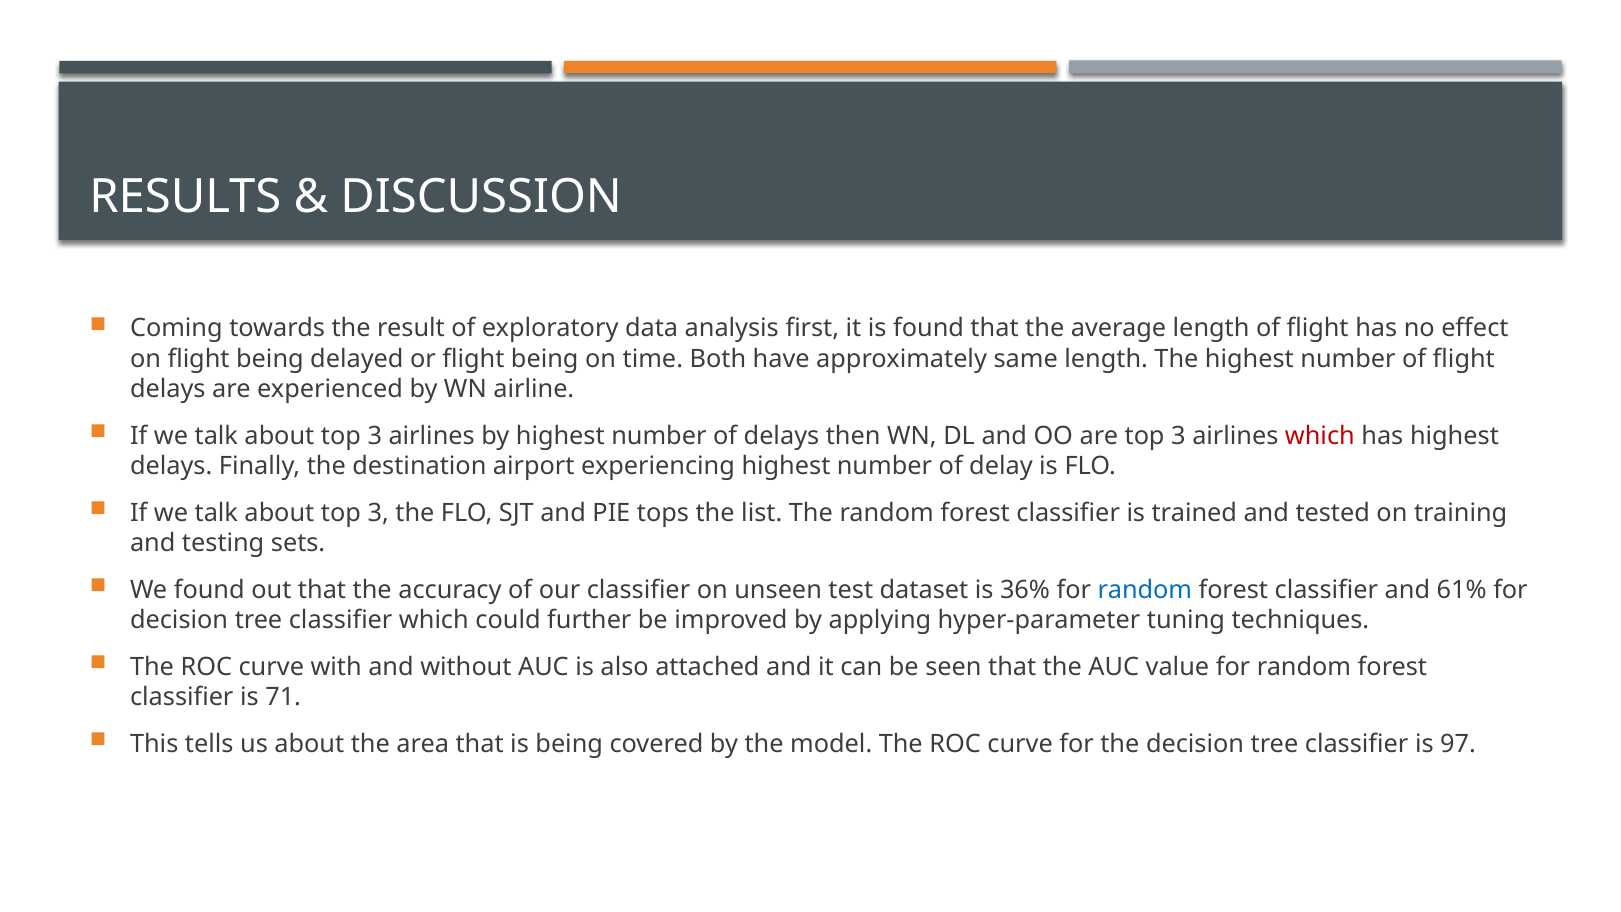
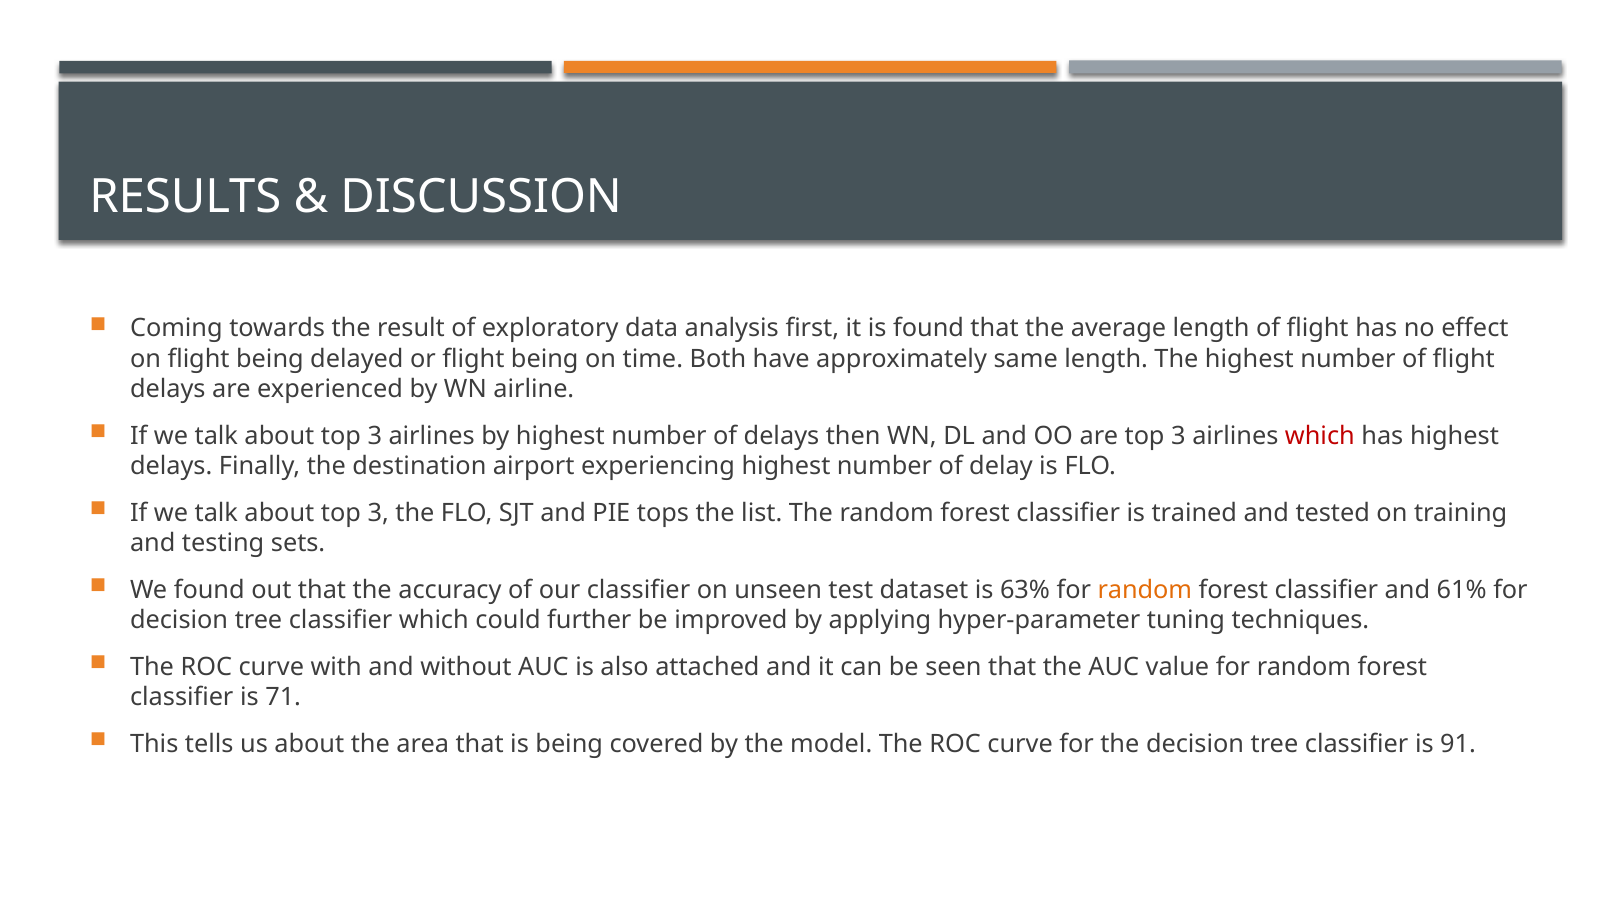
36%: 36% -> 63%
random at (1145, 590) colour: blue -> orange
97: 97 -> 91
